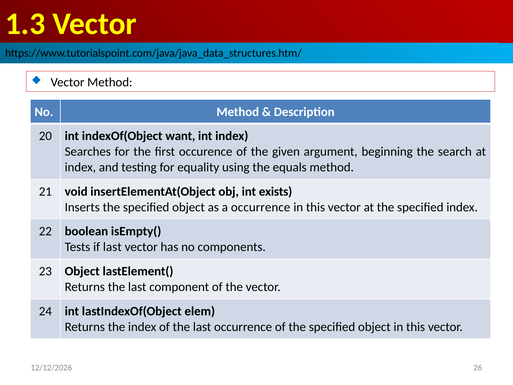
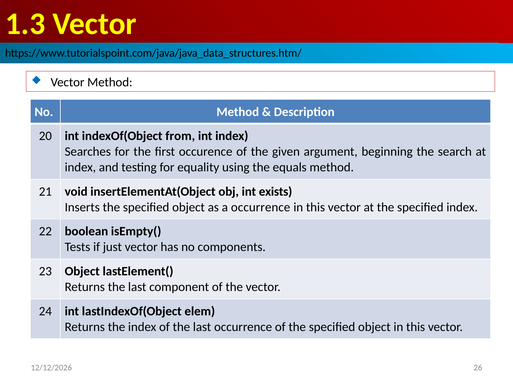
want: want -> from
if last: last -> just
